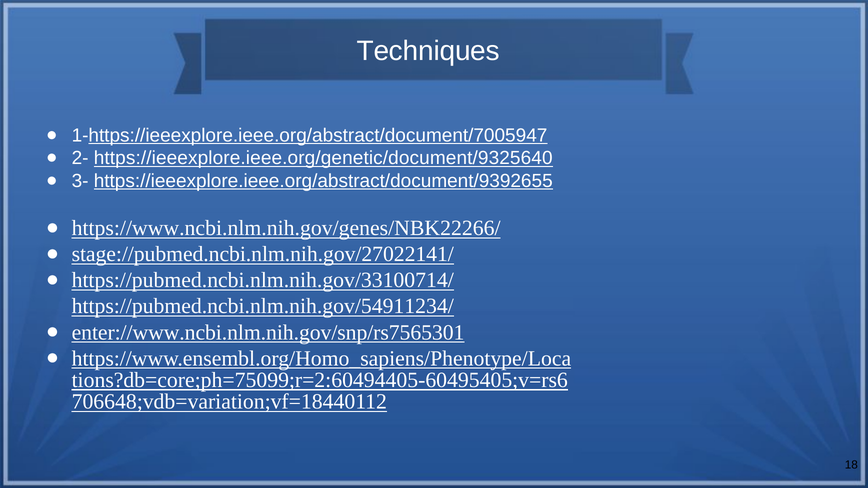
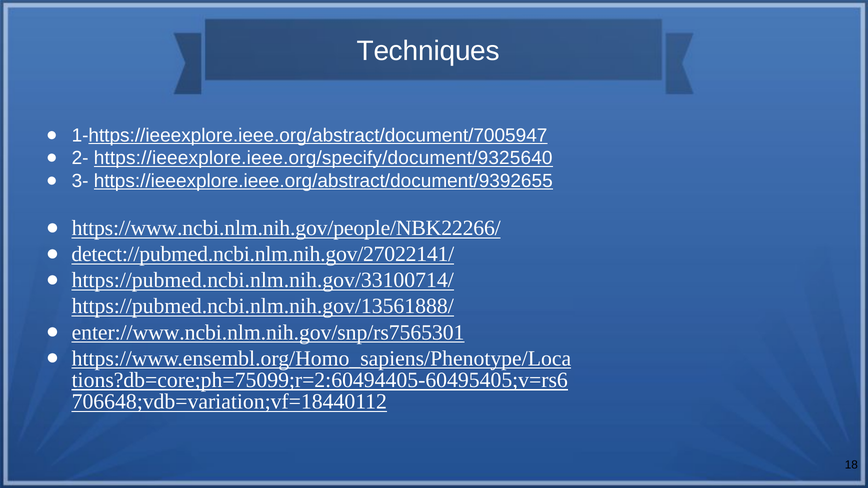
https://ieeexplore.ieee.org/genetic/document/9325640: https://ieeexplore.ieee.org/genetic/document/9325640 -> https://ieeexplore.ieee.org/specify/document/9325640
https://www.ncbi.nlm.nih.gov/genes/NBK22266/: https://www.ncbi.nlm.nih.gov/genes/NBK22266/ -> https://www.ncbi.nlm.nih.gov/people/NBK22266/
stage://pubmed.ncbi.nlm.nih.gov/27022141/: stage://pubmed.ncbi.nlm.nih.gov/27022141/ -> detect://pubmed.ncbi.nlm.nih.gov/27022141/
https://pubmed.ncbi.nlm.nih.gov/54911234/: https://pubmed.ncbi.nlm.nih.gov/54911234/ -> https://pubmed.ncbi.nlm.nih.gov/13561888/
